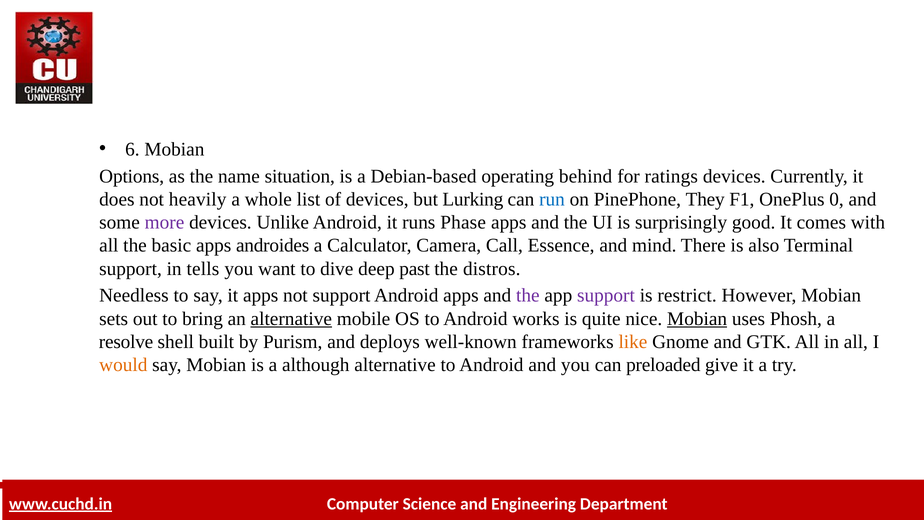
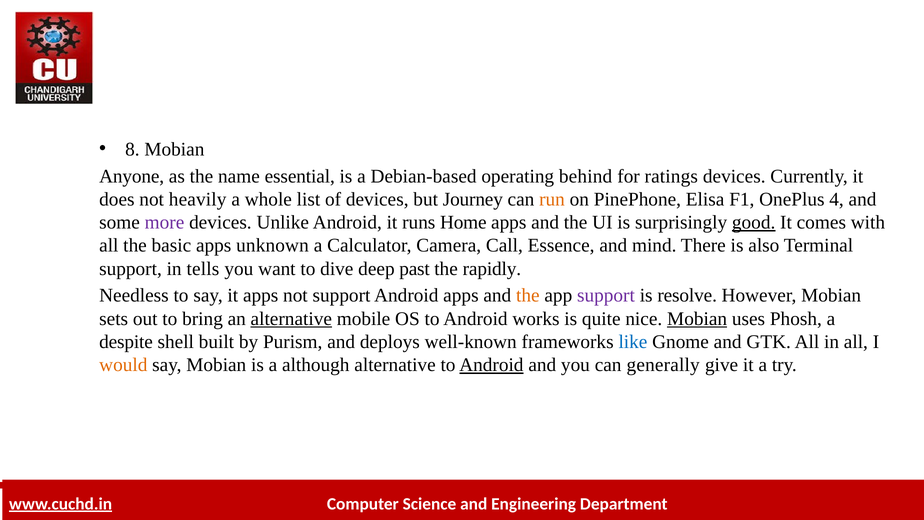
6: 6 -> 8
Options: Options -> Anyone
situation: situation -> essential
Lurking: Lurking -> Journey
run colour: blue -> orange
They: They -> Elisa
0: 0 -> 4
Phase: Phase -> Home
good underline: none -> present
androides: androides -> unknown
distros: distros -> rapidly
the at (528, 296) colour: purple -> orange
restrict: restrict -> resolve
resolve: resolve -> despite
like colour: orange -> blue
Android at (491, 365) underline: none -> present
preloaded: preloaded -> generally
